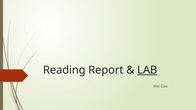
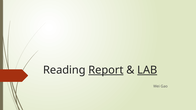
Report underline: none -> present
